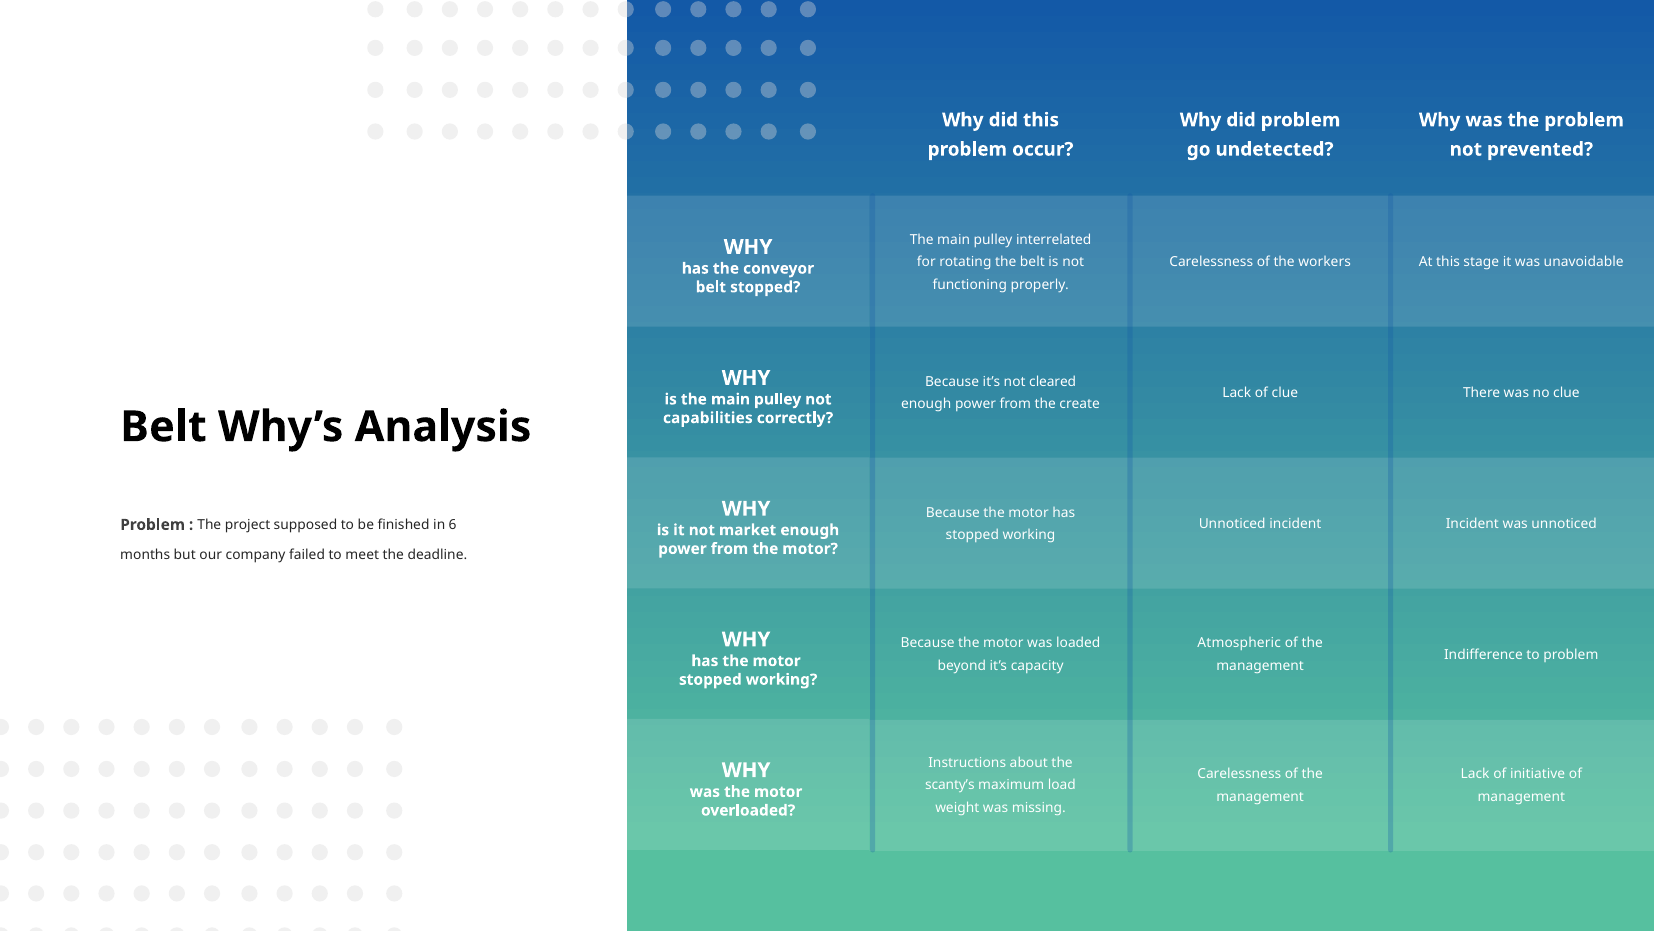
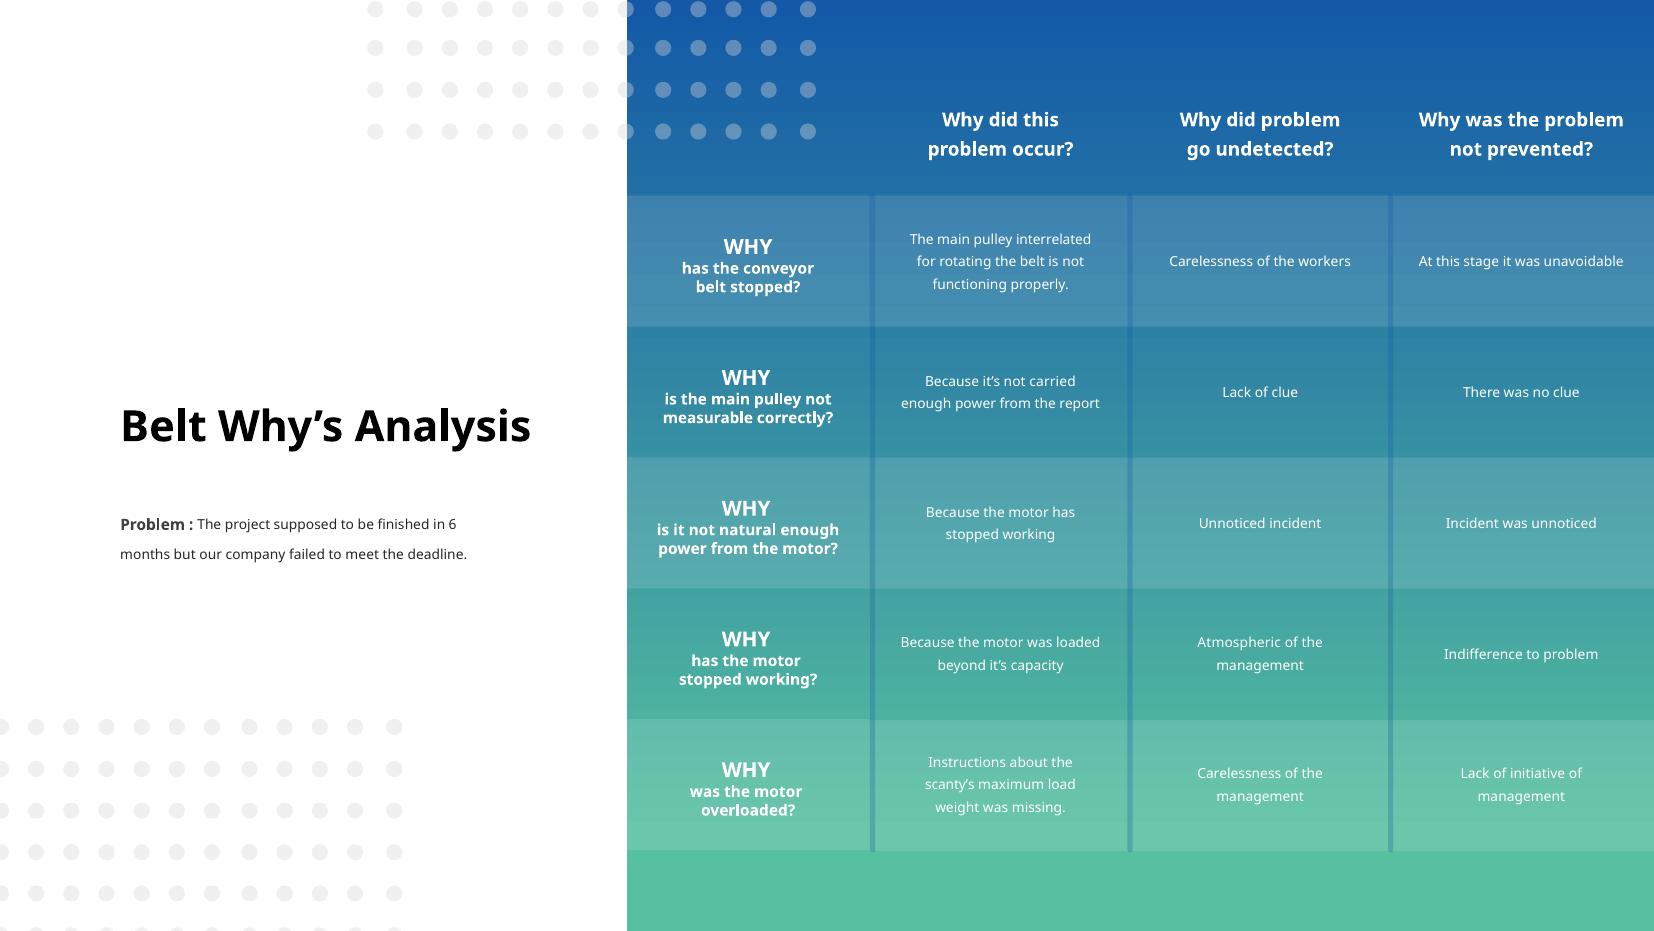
cleared: cleared -> carried
create: create -> report
capabilities: capabilities -> measurable
market: market -> natural
